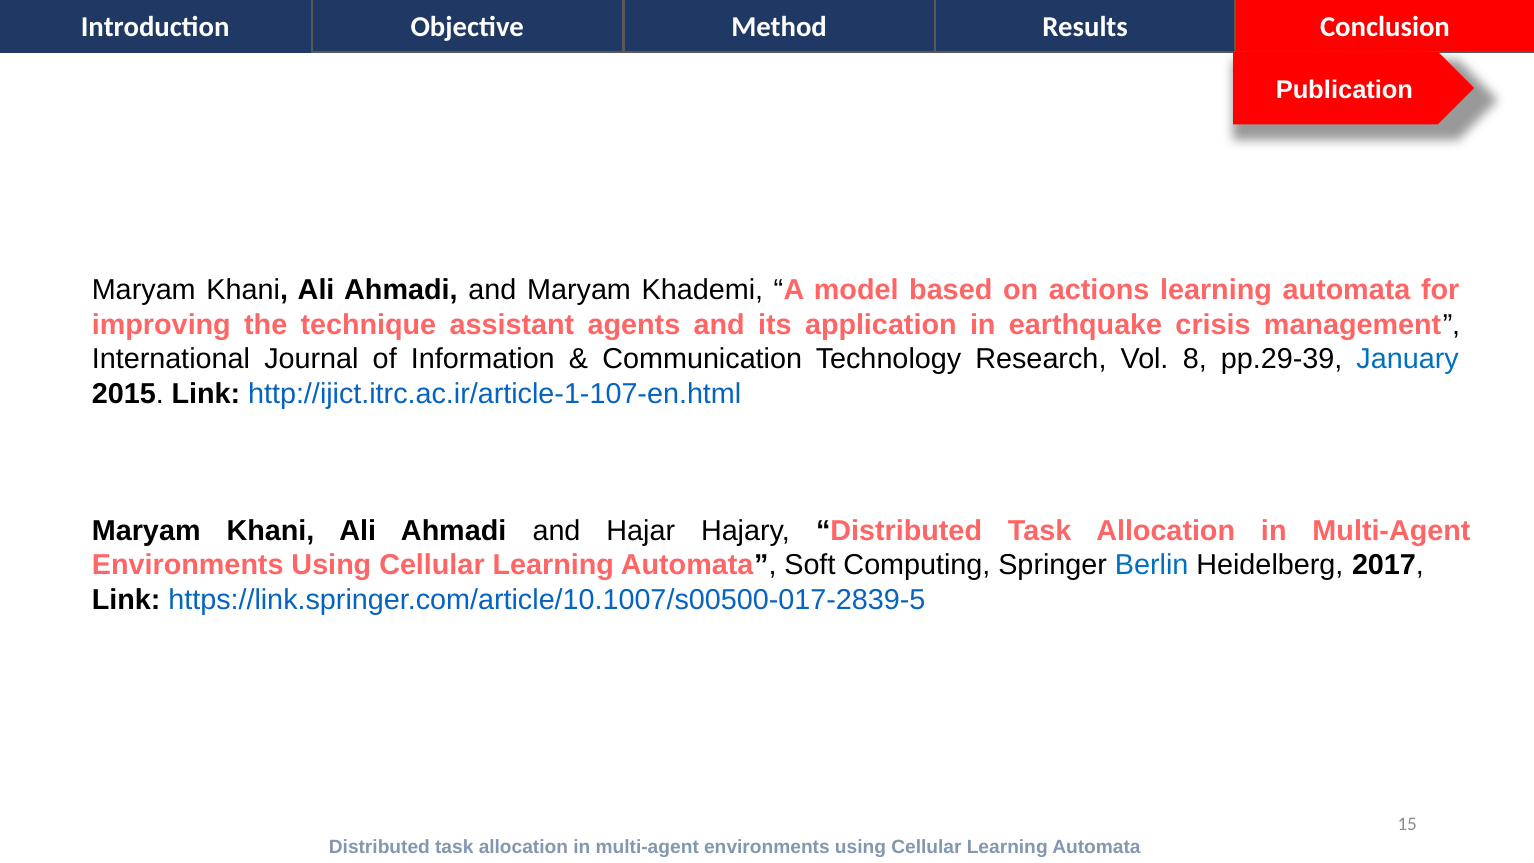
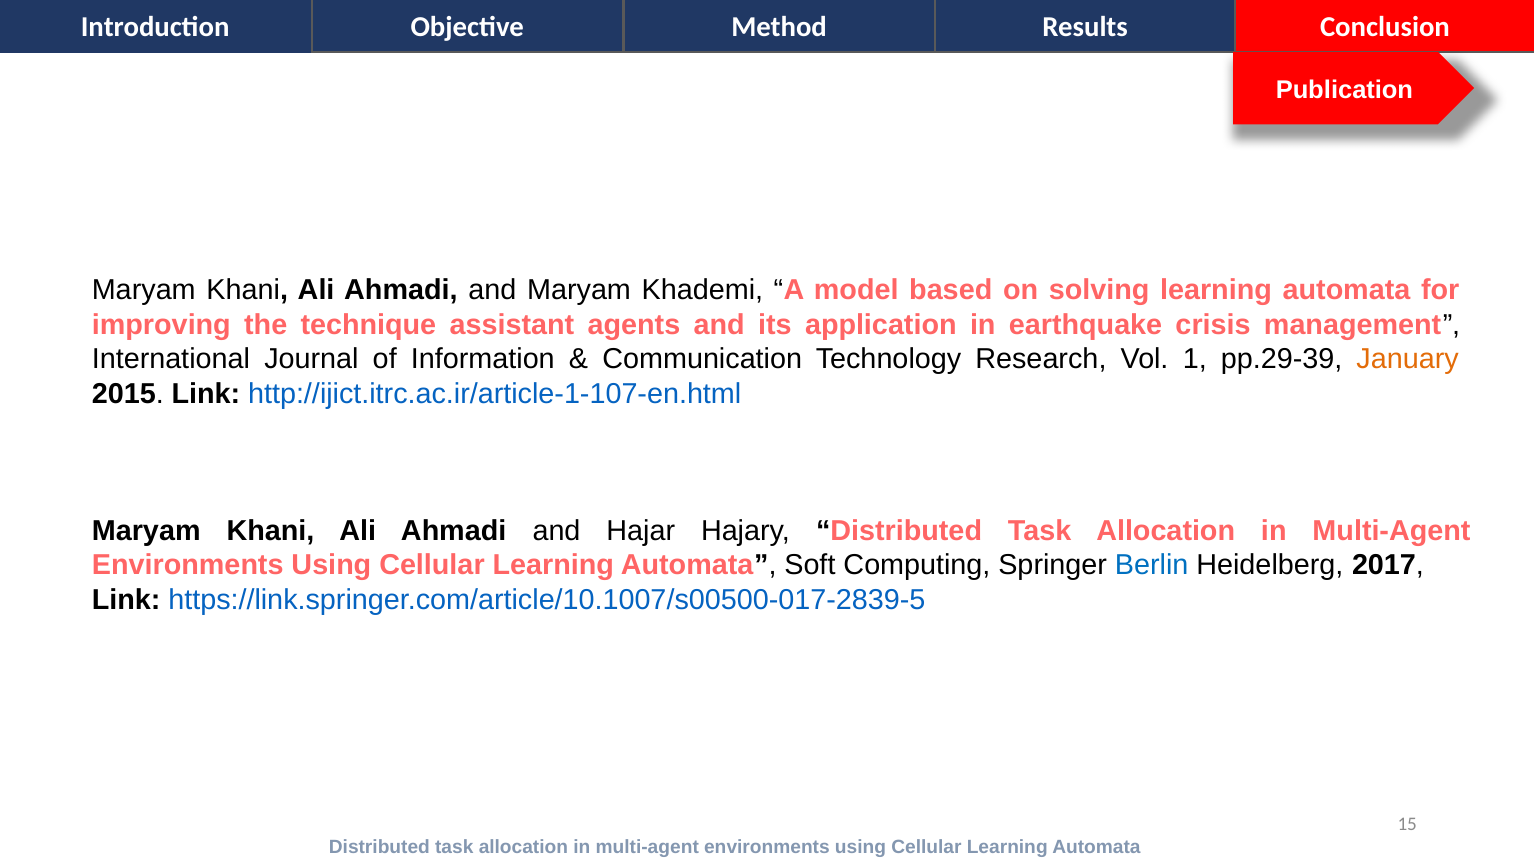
actions: actions -> solving
8: 8 -> 1
January colour: blue -> orange
